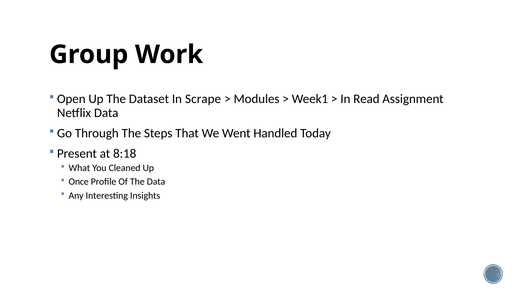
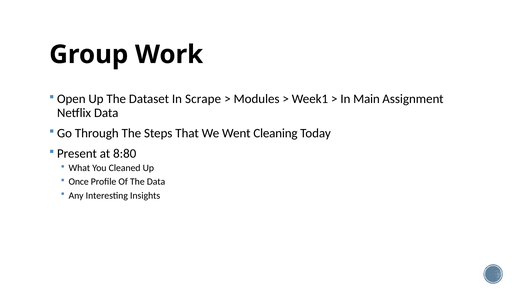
Read: Read -> Main
Handled: Handled -> Cleaning
8:18: 8:18 -> 8:80
